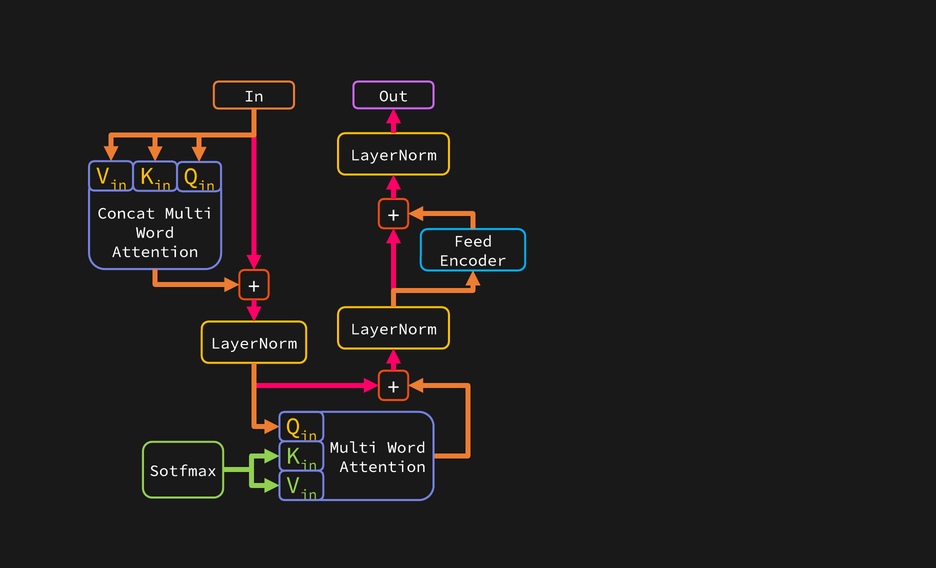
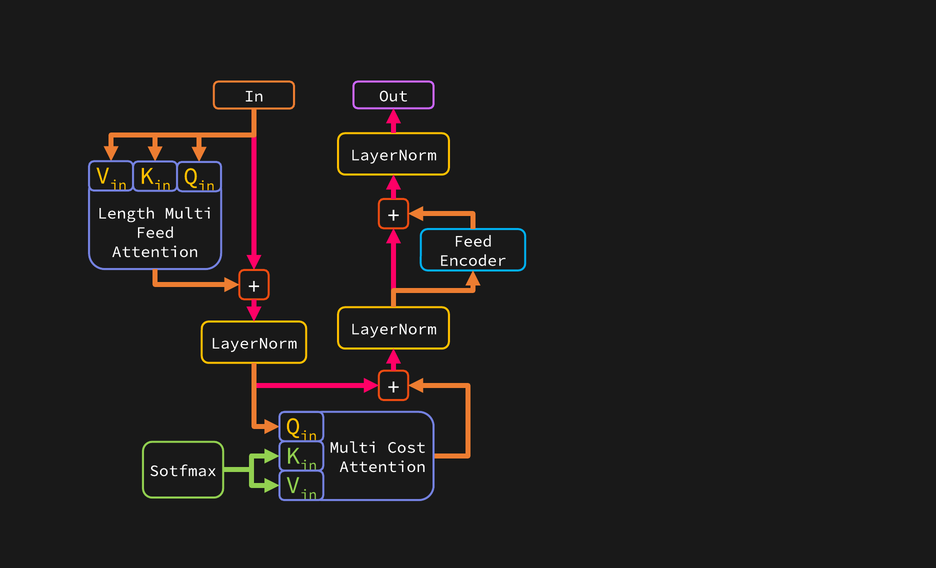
Concat: Concat -> Length
Word at (155, 232): Word -> Feed
Word at (406, 447): Word -> Cost
